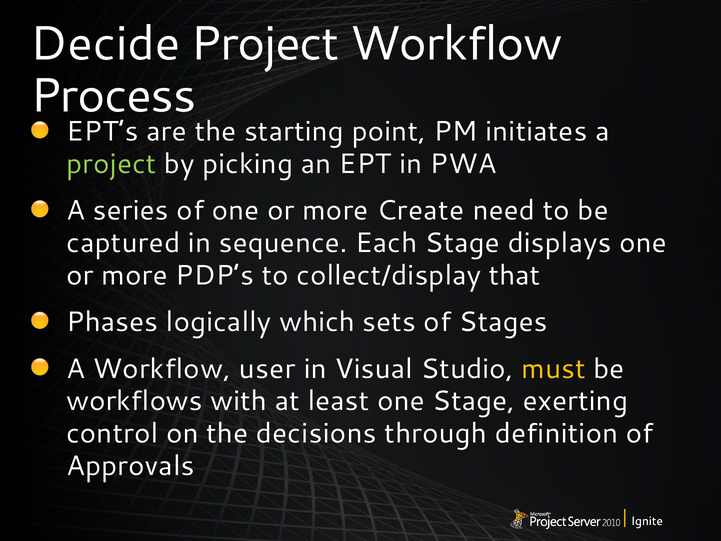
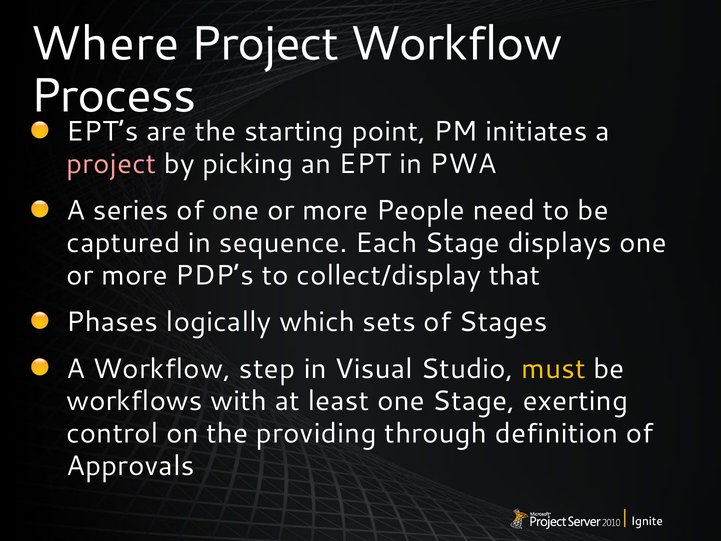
Decide: Decide -> Where
project at (111, 164) colour: light green -> pink
Create: Create -> People
user: user -> step
decisions: decisions -> providing
